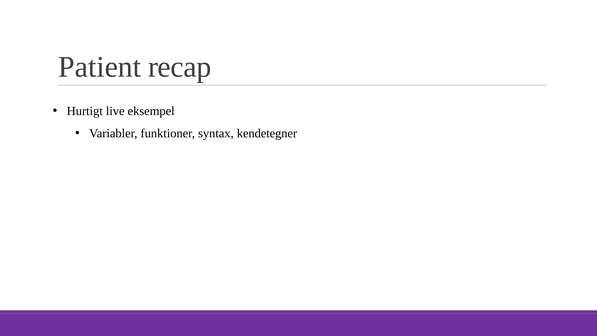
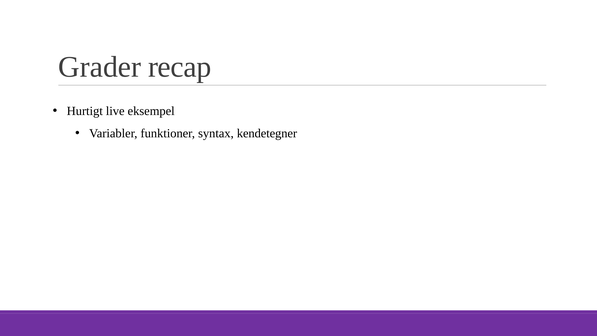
Patient: Patient -> Grader
